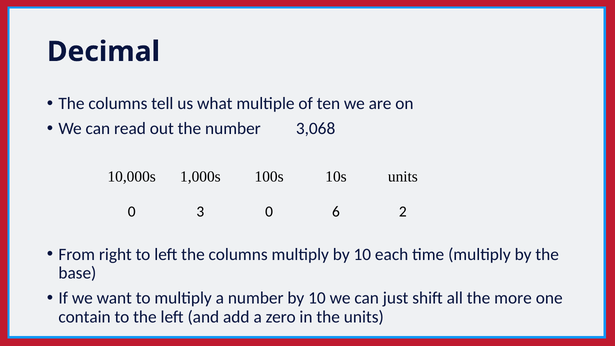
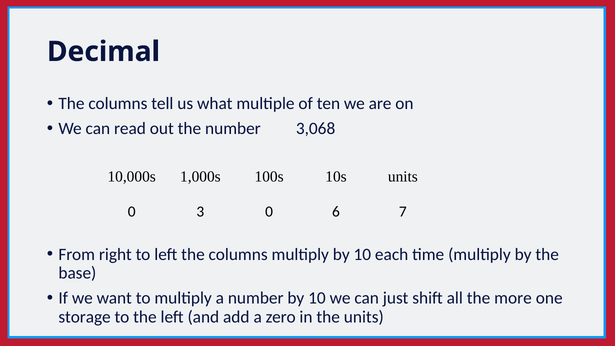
2: 2 -> 7
contain: contain -> storage
